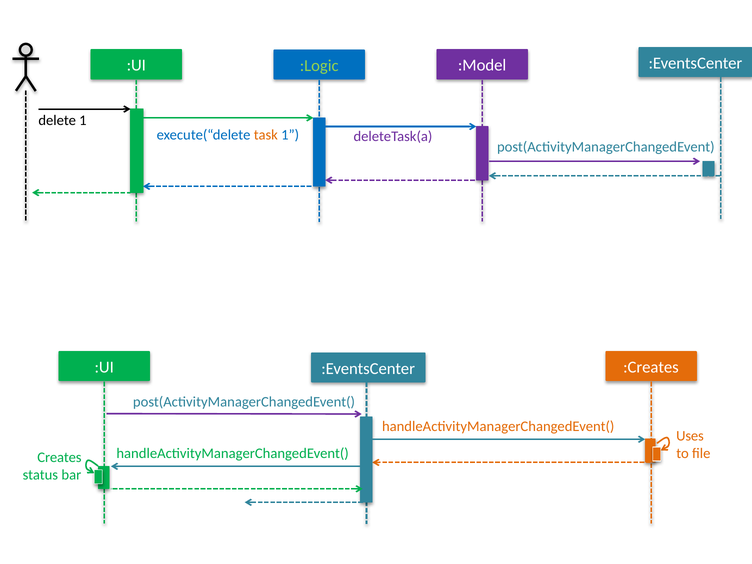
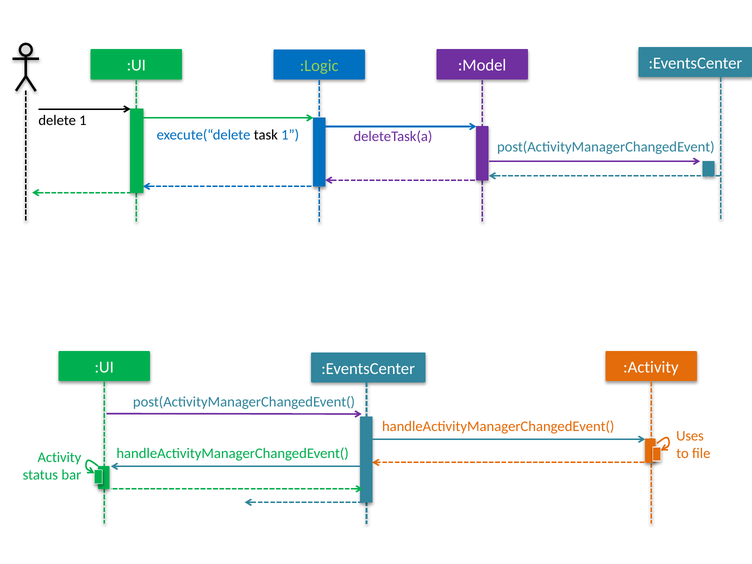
task colour: orange -> black
:Creates: :Creates -> :Activity
Creates: Creates -> Activity
